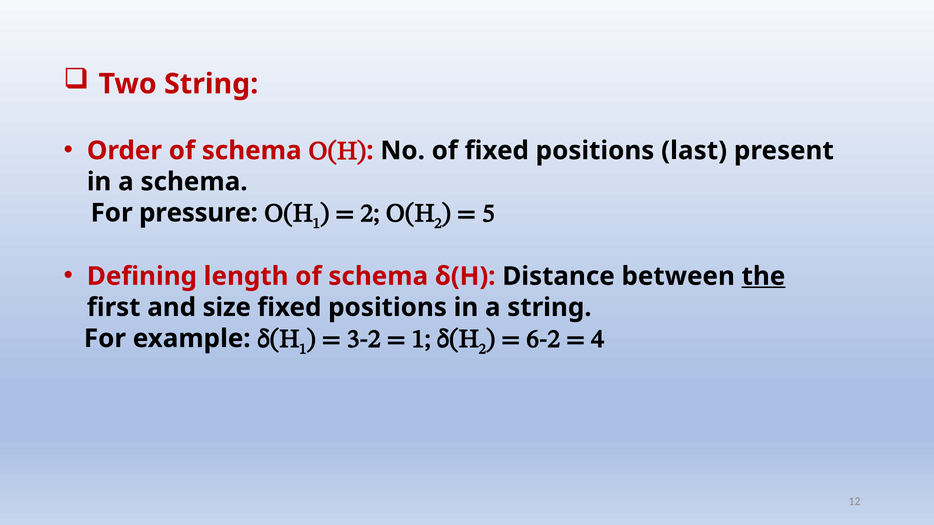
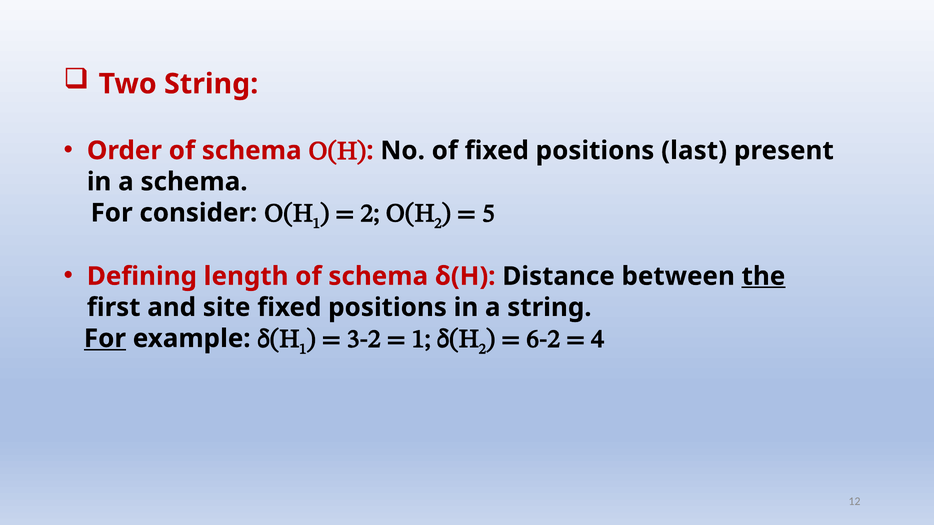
pressure: pressure -> consider
size: size -> site
For at (105, 339) underline: none -> present
